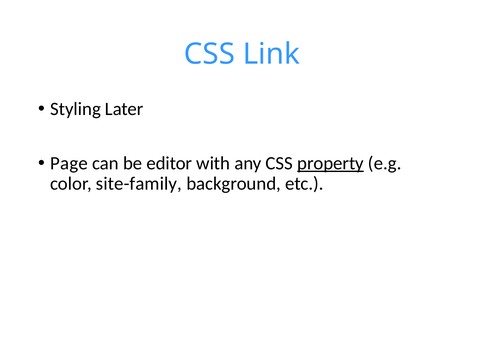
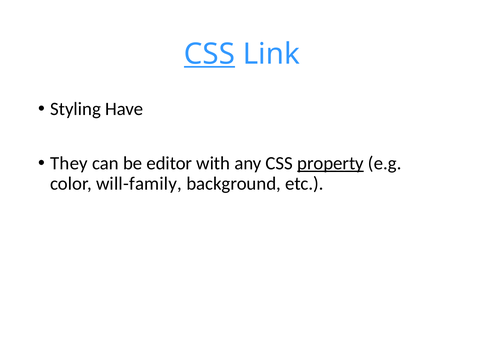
CSS at (209, 54) underline: none -> present
Later: Later -> Have
Page: Page -> They
site-family: site-family -> will-family
